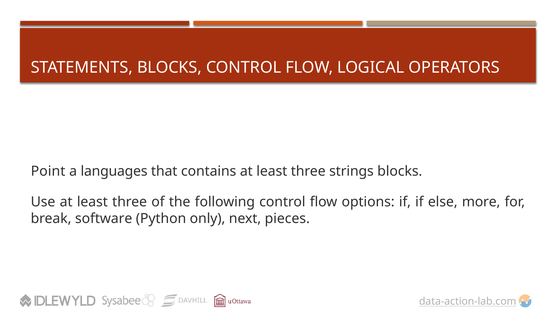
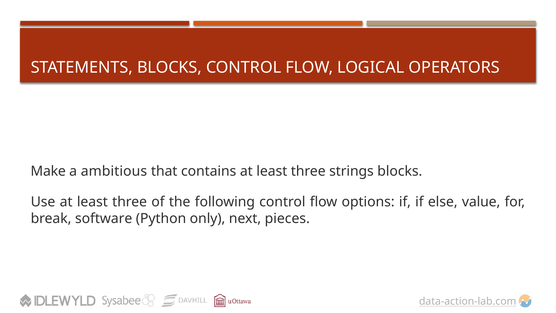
Point: Point -> Make
languages: languages -> ambitious
more: more -> value
